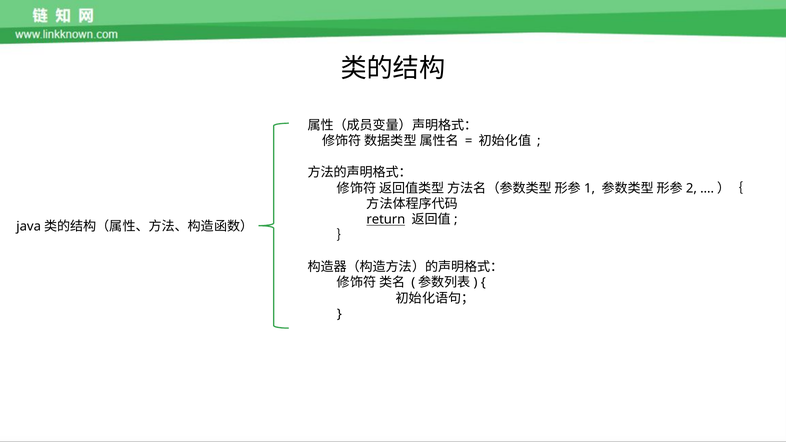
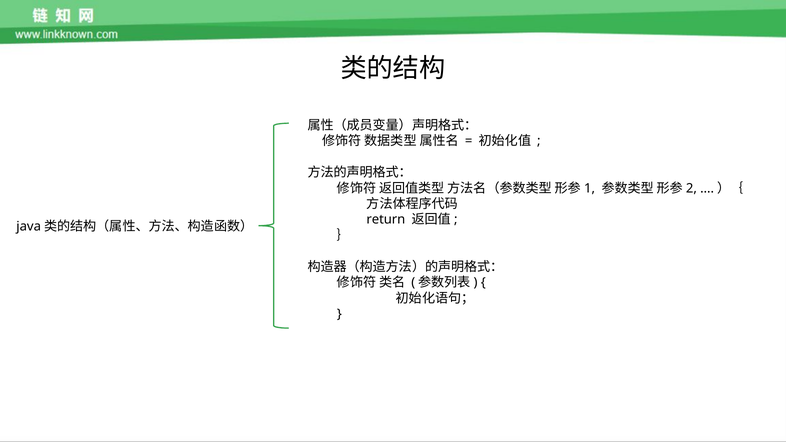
return underline: present -> none
